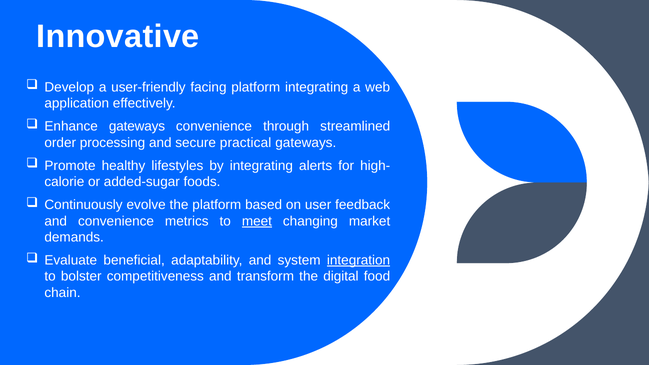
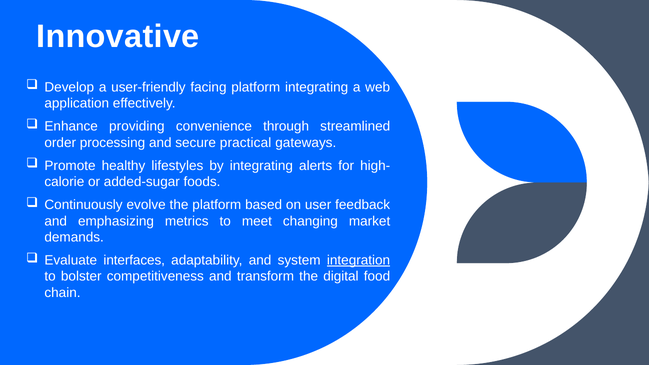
Enhance gateways: gateways -> providing
and convenience: convenience -> emphasizing
meet underline: present -> none
beneficial: beneficial -> interfaces
